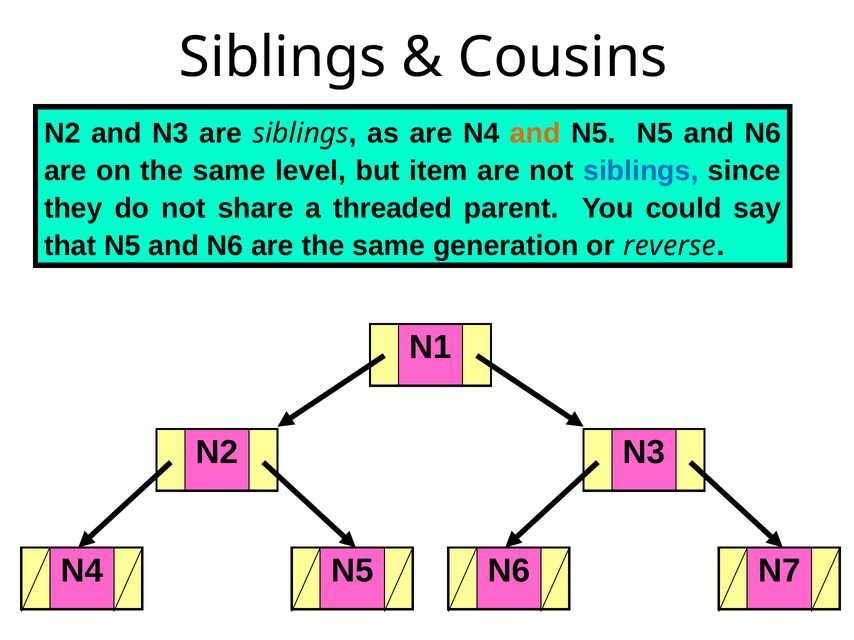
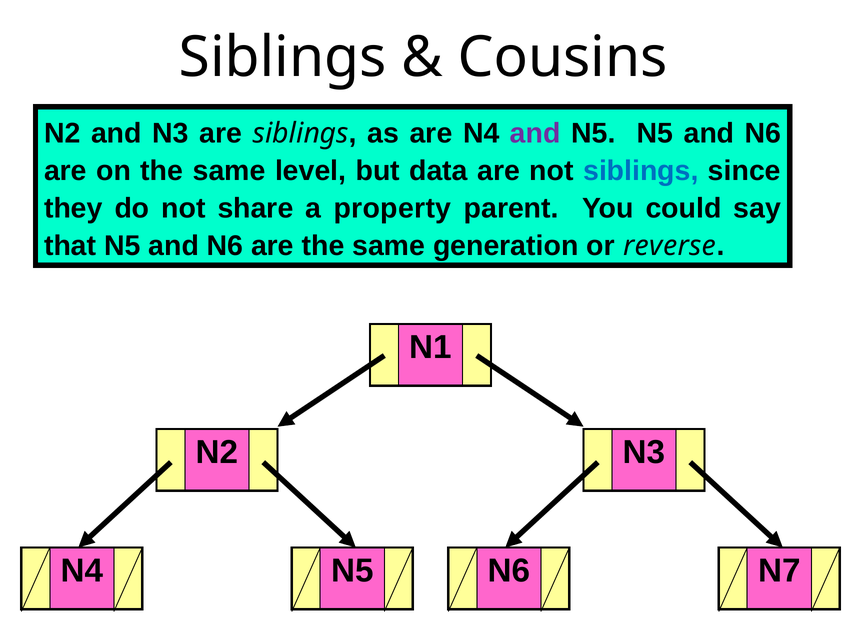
and at (535, 133) colour: orange -> purple
item: item -> data
threaded: threaded -> property
